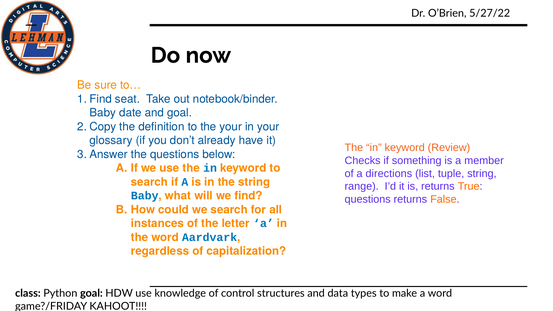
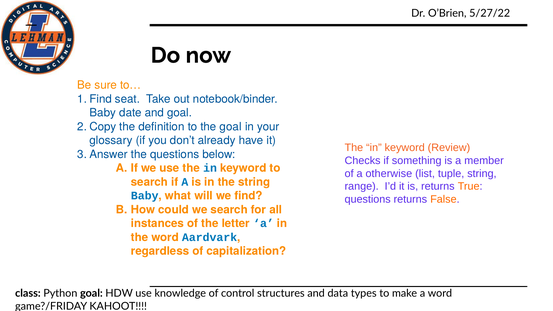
the your: your -> goal
directions: directions -> otherwise
